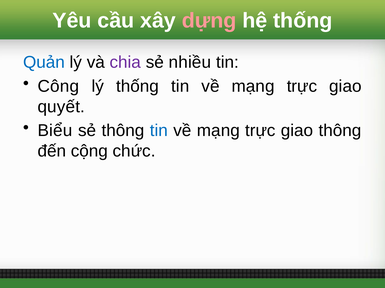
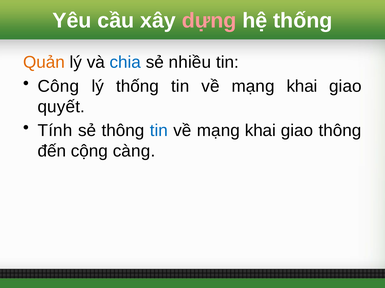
Quản colour: blue -> orange
chia colour: purple -> blue
trực at (302, 86): trực -> khai
Biểu: Biểu -> Tính
trực at (260, 131): trực -> khai
chức: chức -> càng
